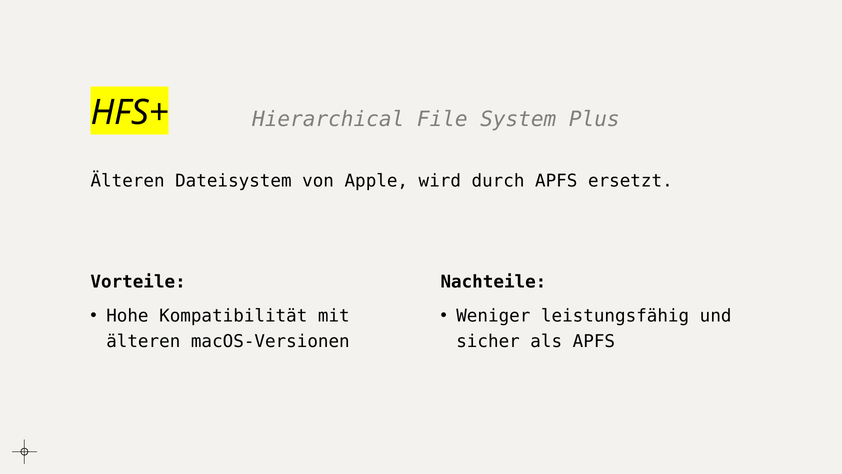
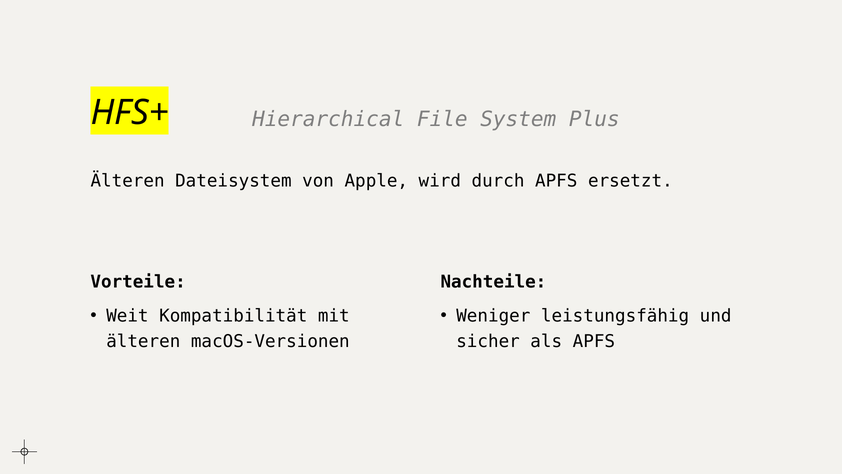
Hohe: Hohe -> Weit
